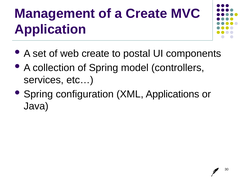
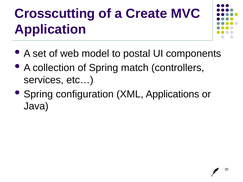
Management: Management -> Crosscutting
web create: create -> model
model: model -> match
